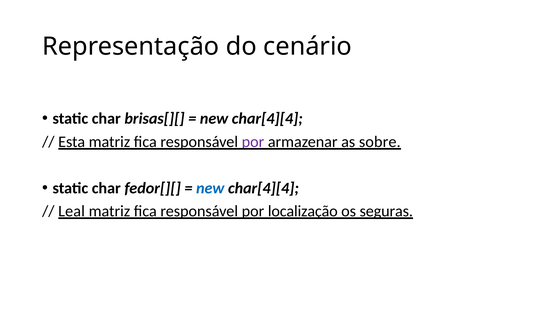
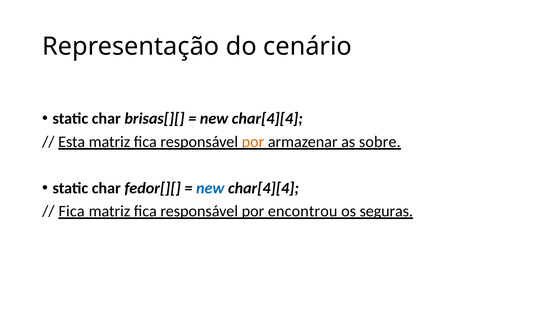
por at (253, 142) colour: purple -> orange
Leal at (72, 211): Leal -> Fica
localização: localização -> encontrou
